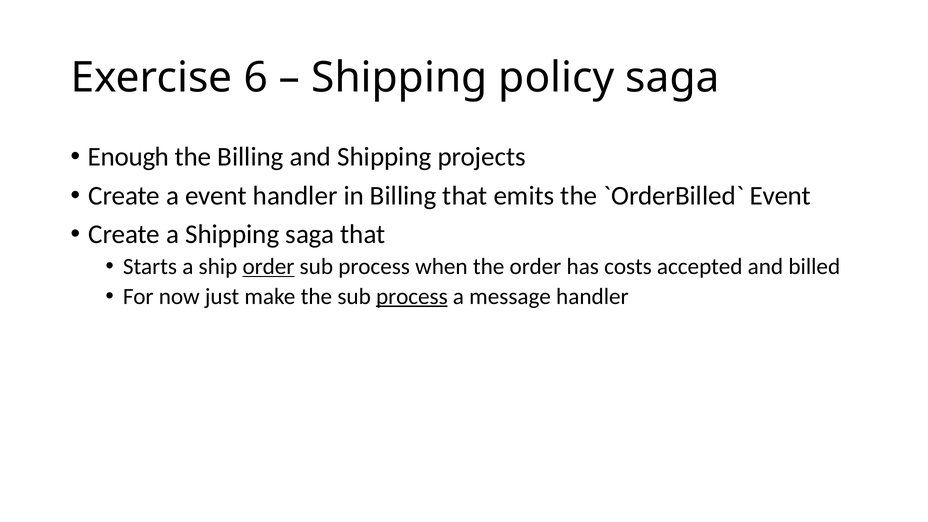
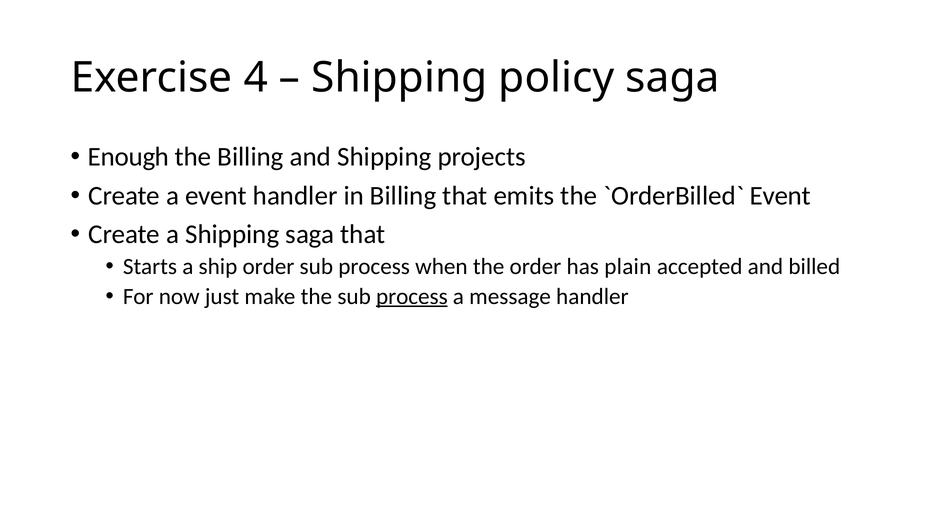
6: 6 -> 4
order at (268, 267) underline: present -> none
costs: costs -> plain
